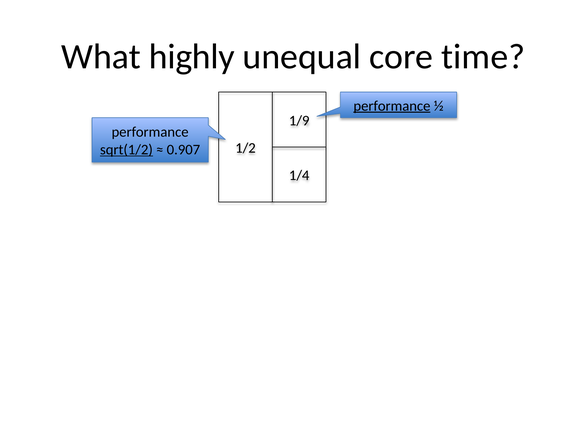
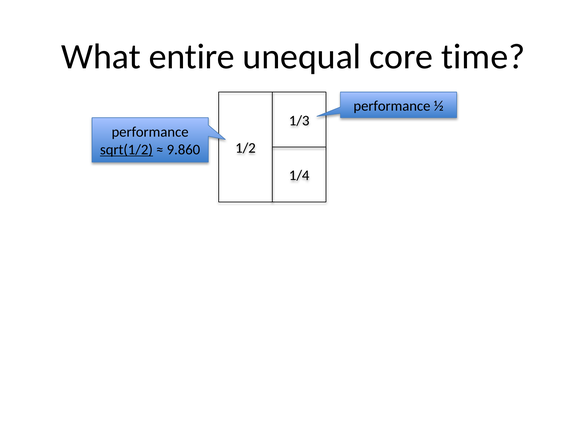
highly: highly -> entire
performance at (392, 106) underline: present -> none
1/9: 1/9 -> 1/3
0.907: 0.907 -> 9.860
